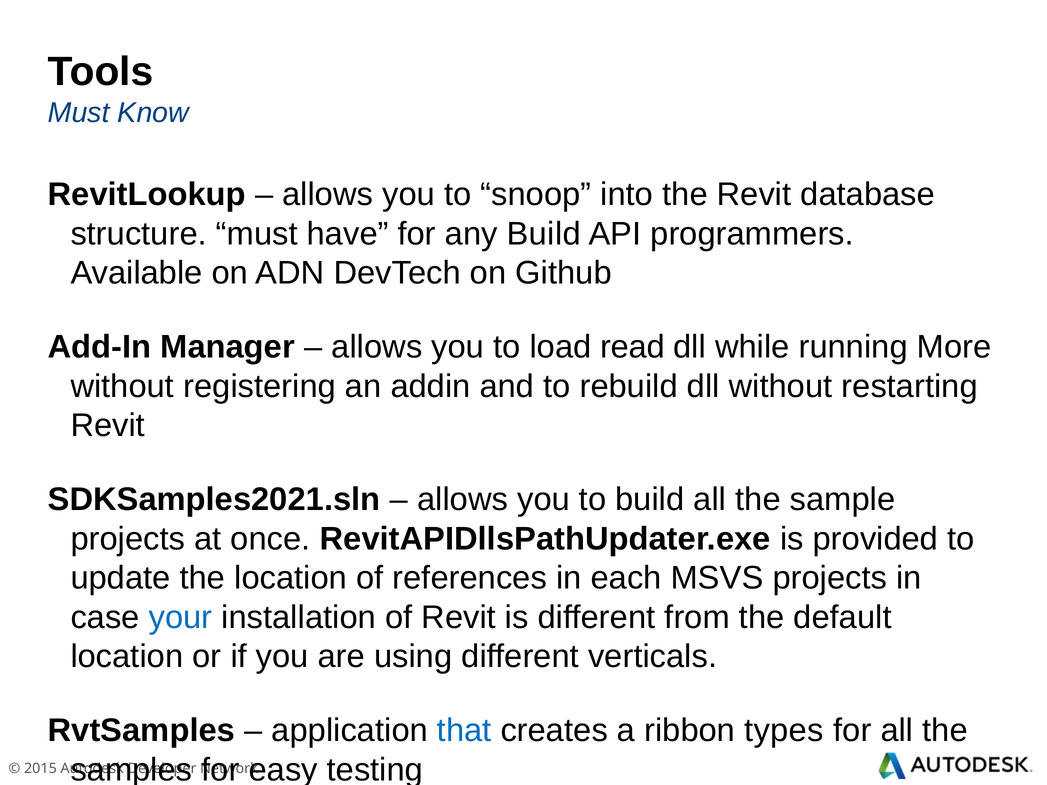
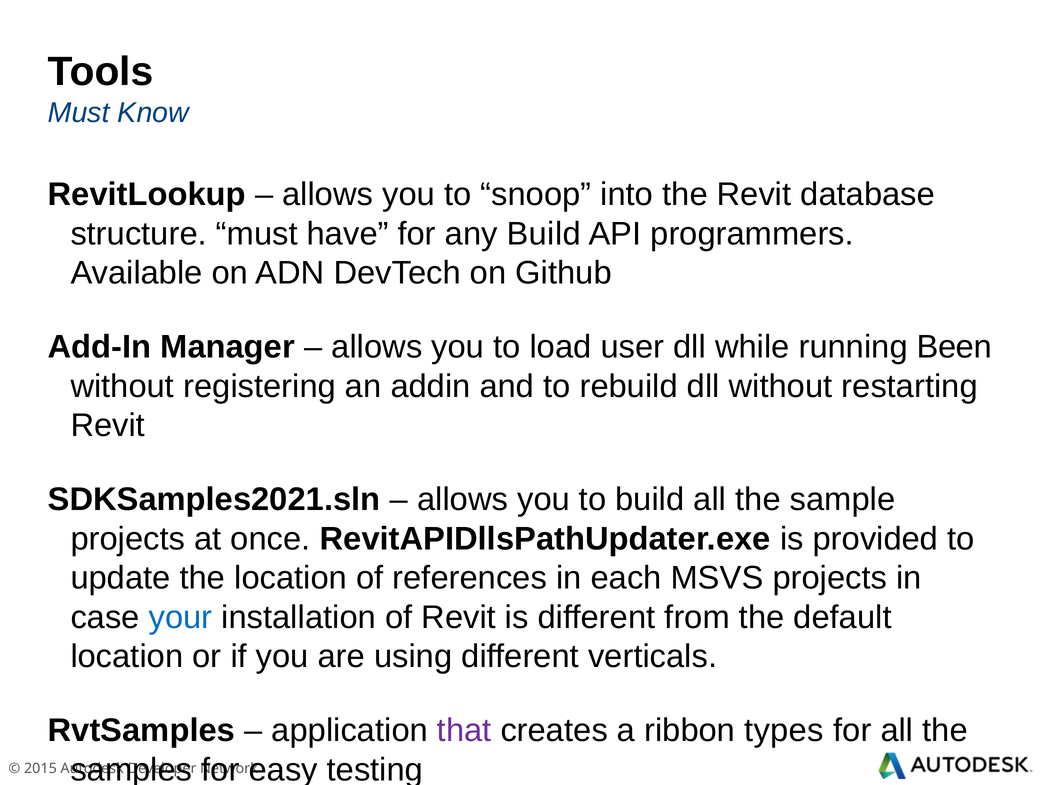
read: read -> user
More: More -> Been
that colour: blue -> purple
